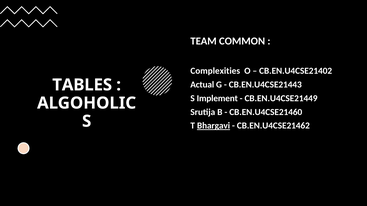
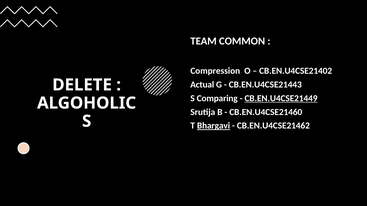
Complexities: Complexities -> Compression
TABLES: TABLES -> DELETE
Implement: Implement -> Comparing
CB.EN.U4CSE21449 underline: none -> present
